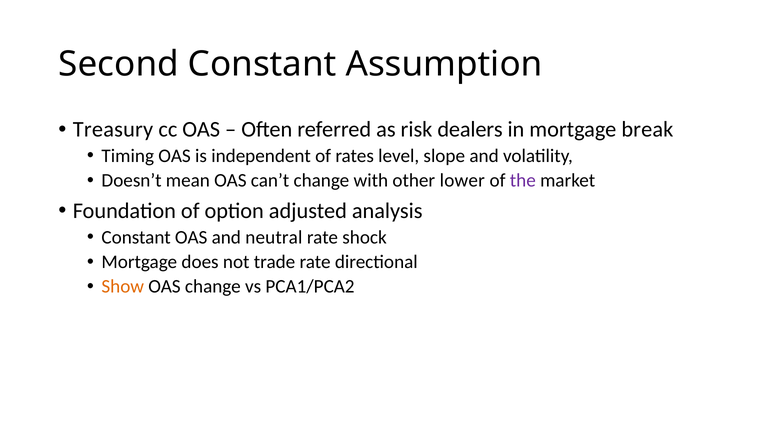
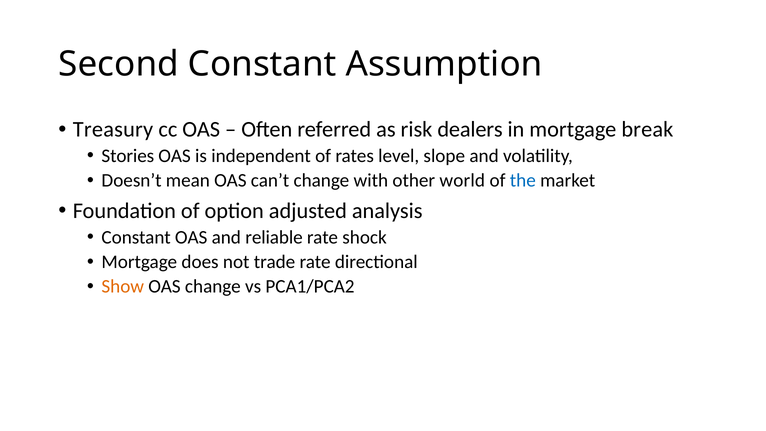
Timing: Timing -> Stories
lower: lower -> world
the colour: purple -> blue
neutral: neutral -> reliable
